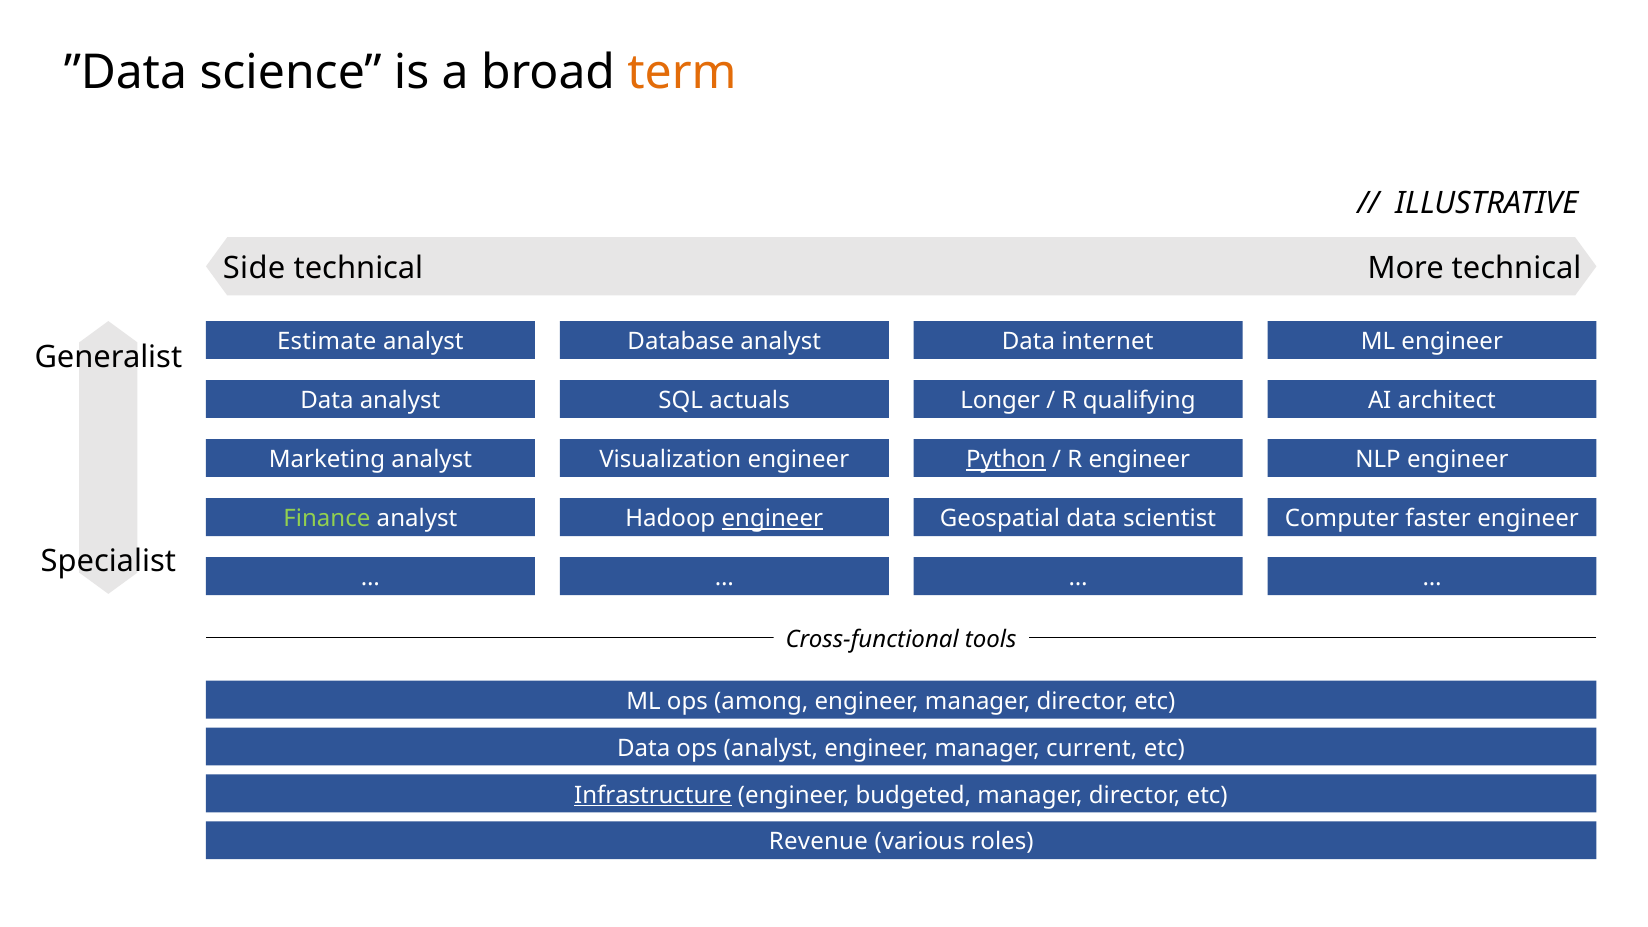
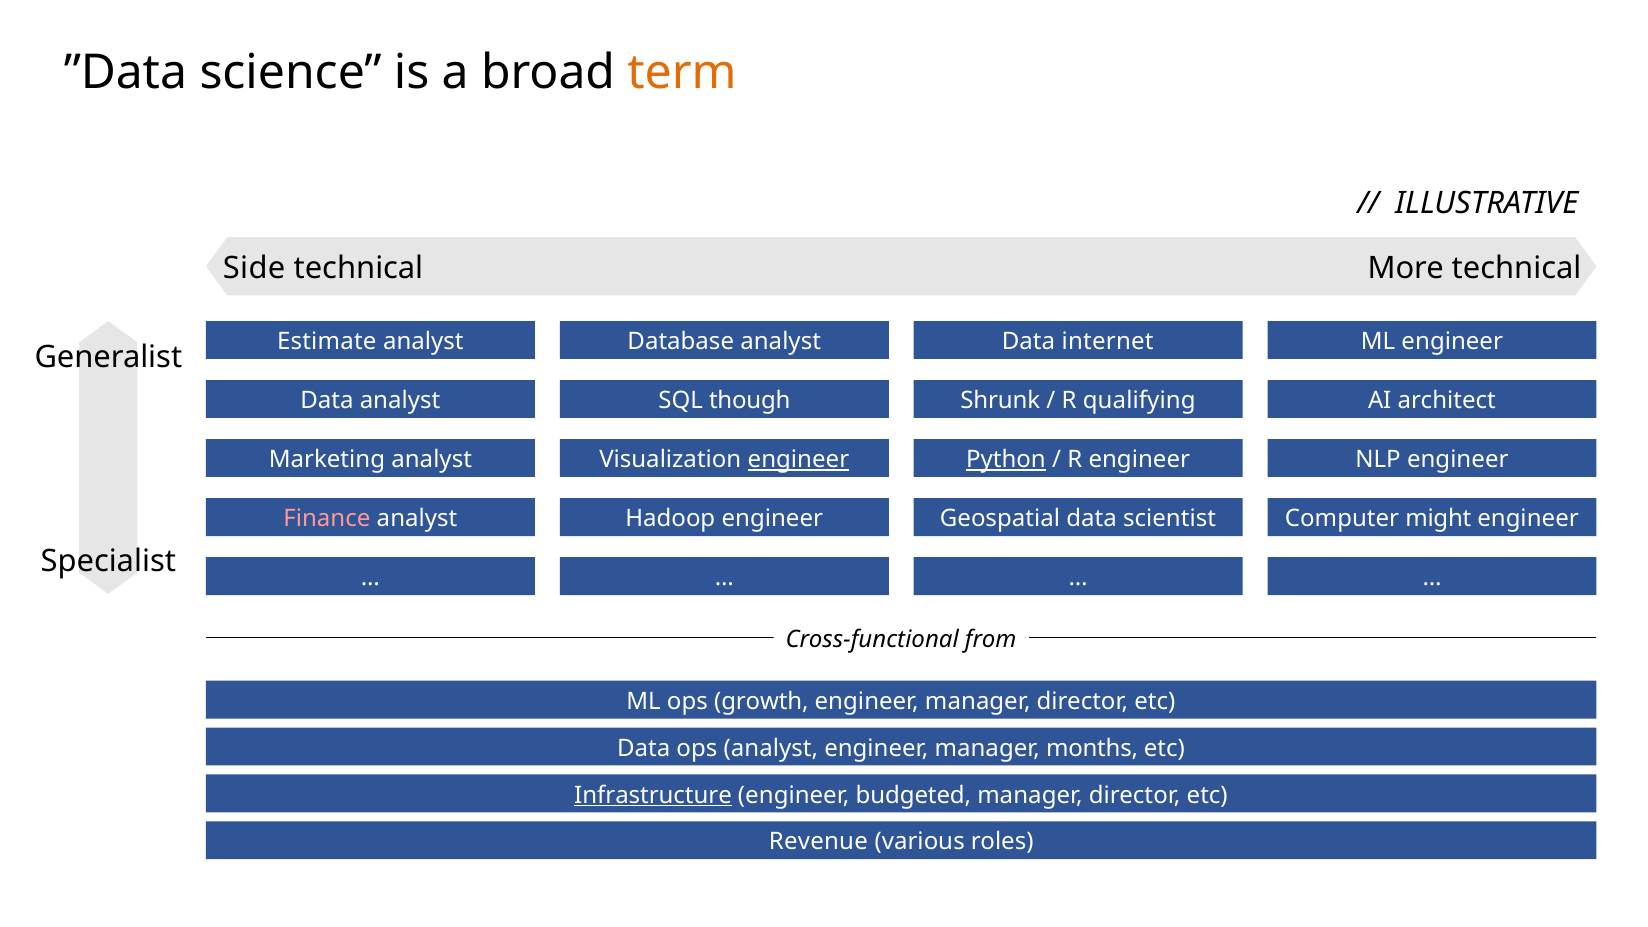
actuals: actuals -> though
Longer: Longer -> Shrunk
engineer at (798, 460) underline: none -> present
Finance colour: light green -> pink
engineer at (772, 519) underline: present -> none
faster: faster -> might
tools: tools -> from
among: among -> growth
current: current -> months
